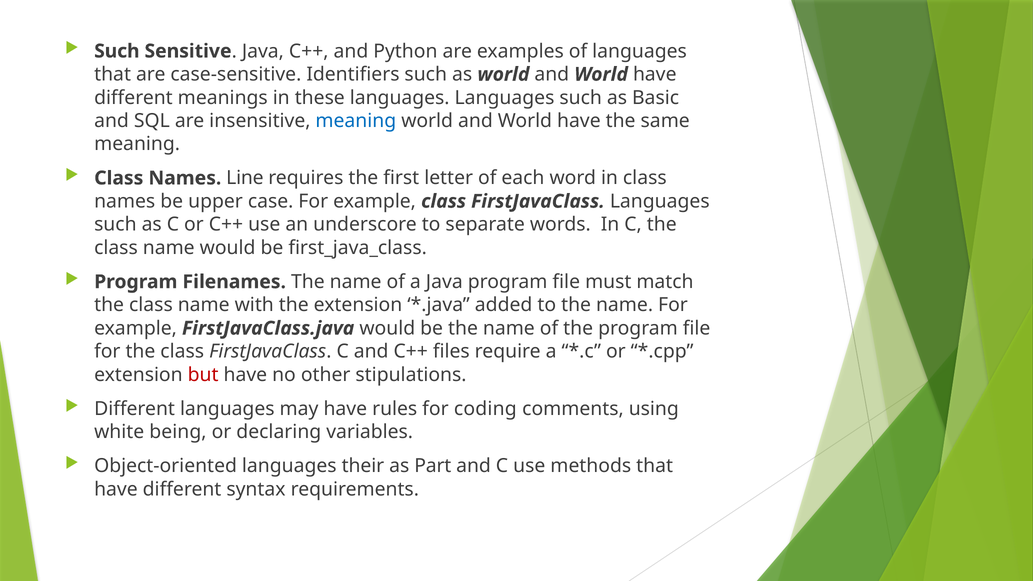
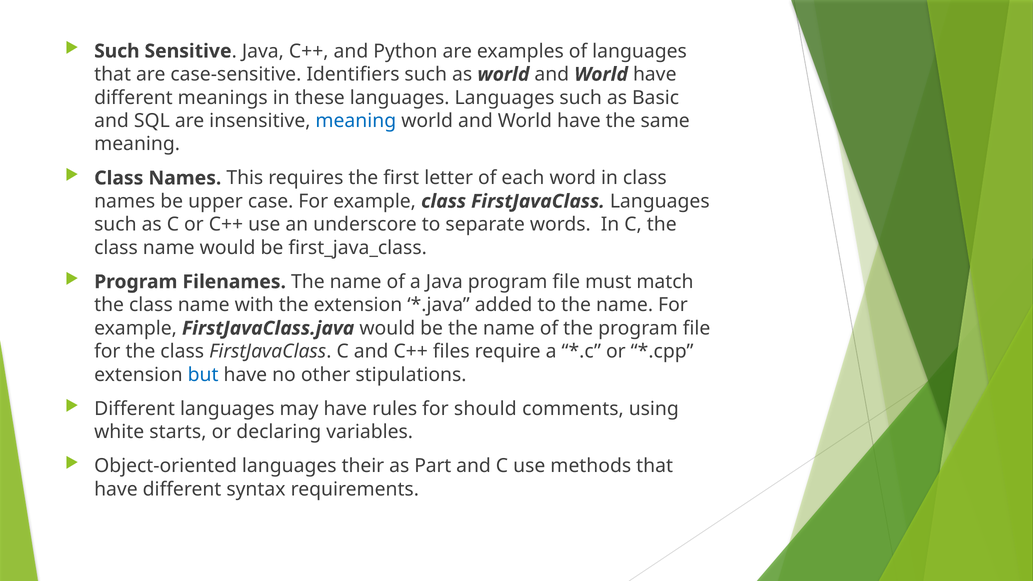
Line: Line -> This
but colour: red -> blue
coding: coding -> should
being: being -> starts
